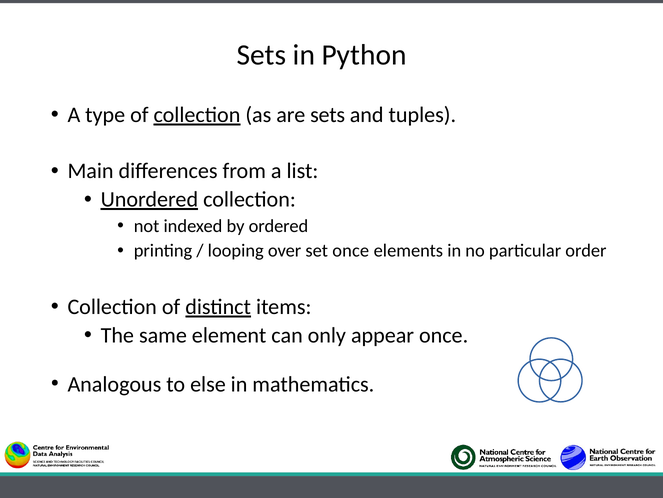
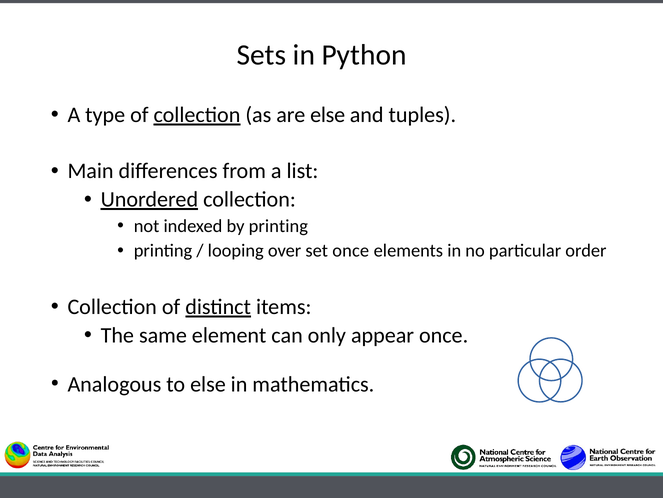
are sets: sets -> else
by ordered: ordered -> printing
